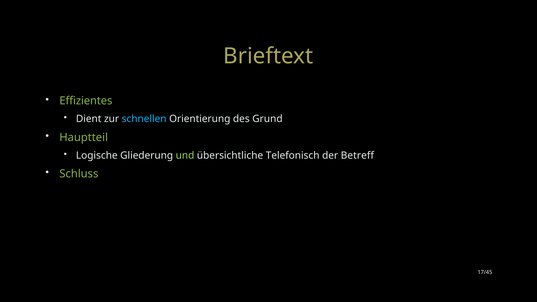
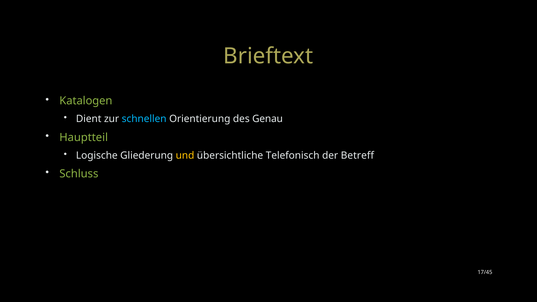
Effizientes: Effizientes -> Katalogen
Grund: Grund -> Genau
und colour: light green -> yellow
